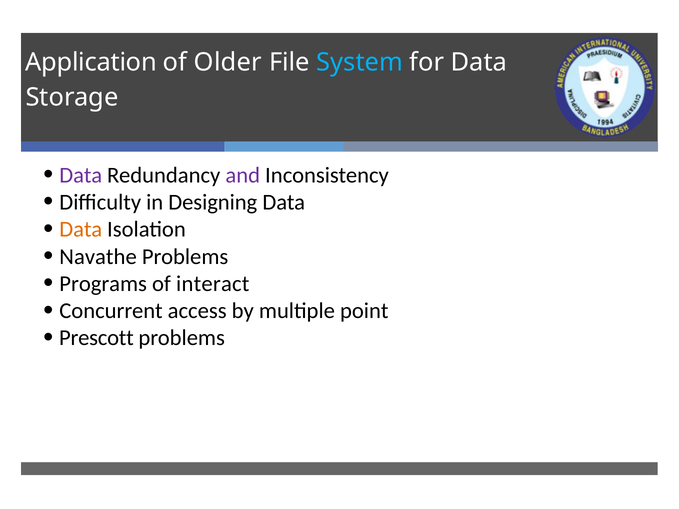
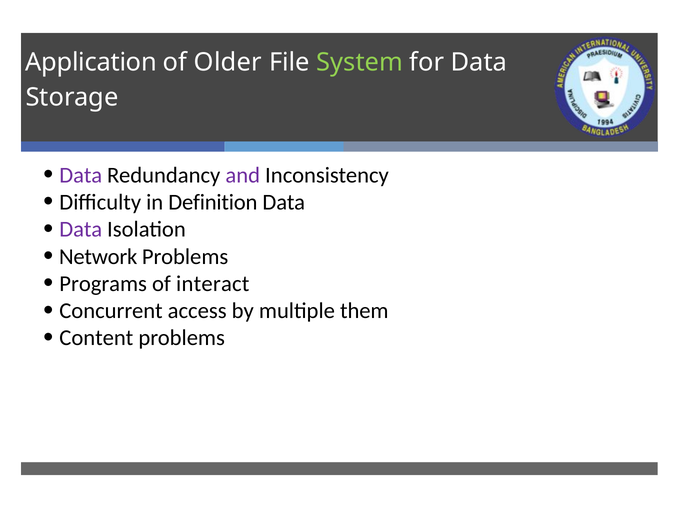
System colour: light blue -> light green
Designing: Designing -> Definition
Data at (81, 230) colour: orange -> purple
Navathe: Navathe -> Network
point: point -> them
Prescott: Prescott -> Content
